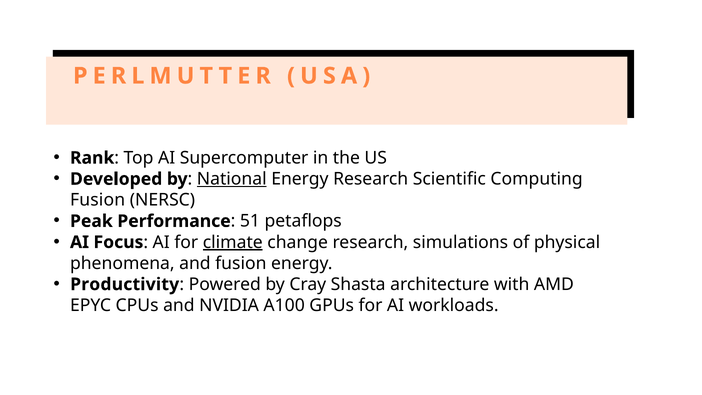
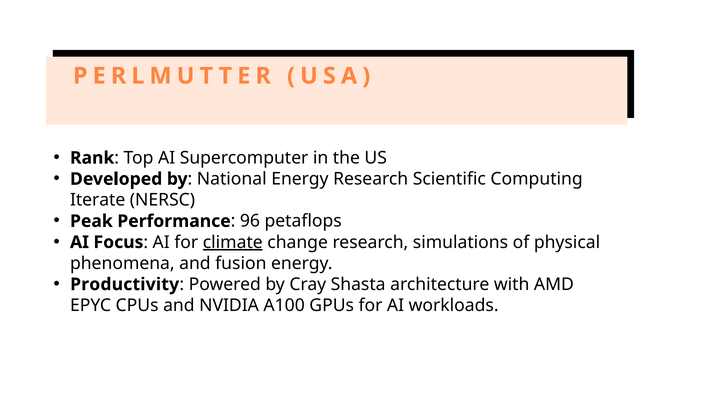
National underline: present -> none
Fusion at (98, 200): Fusion -> Iterate
51: 51 -> 96
